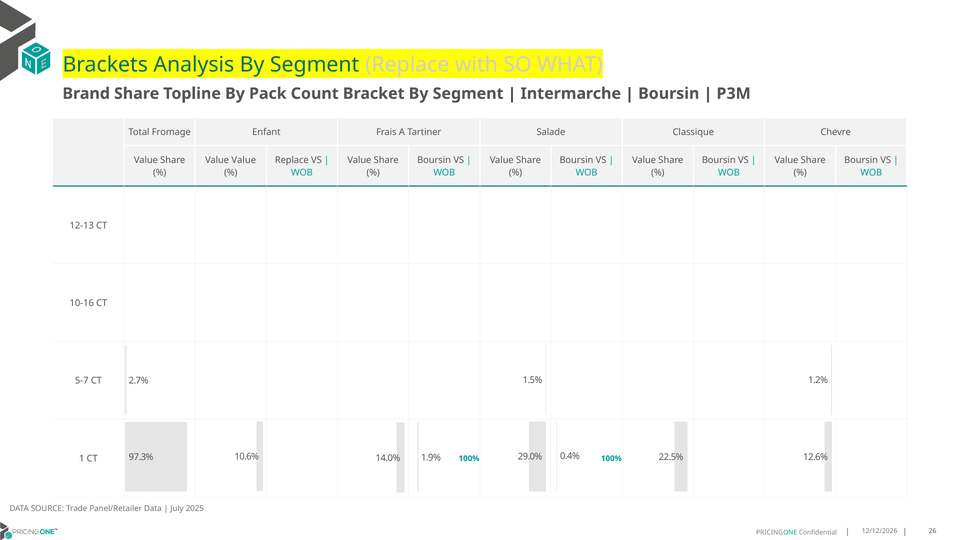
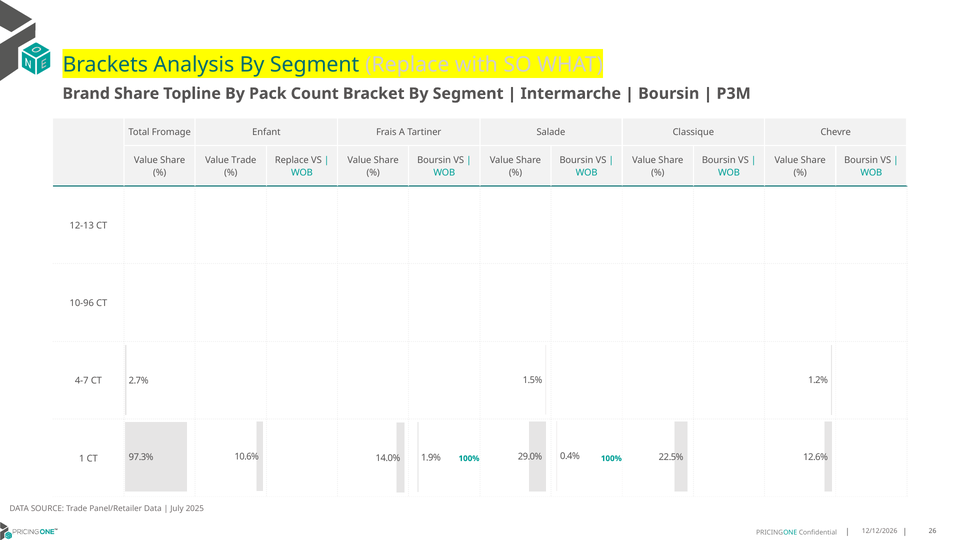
Value Value: Value -> Trade
10-16: 10-16 -> 10-96
5-7: 5-7 -> 4-7
